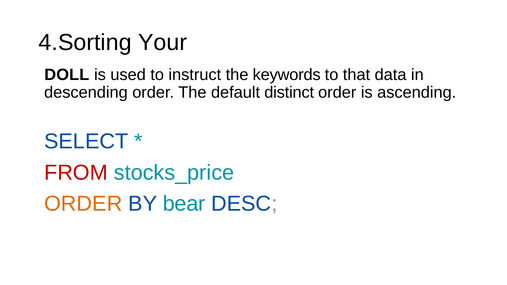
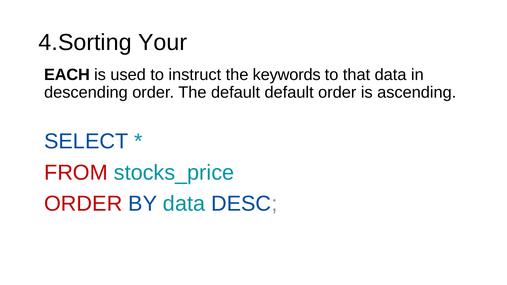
DOLL: DOLL -> EACH
default distinct: distinct -> default
ORDER at (83, 204) colour: orange -> red
BY bear: bear -> data
